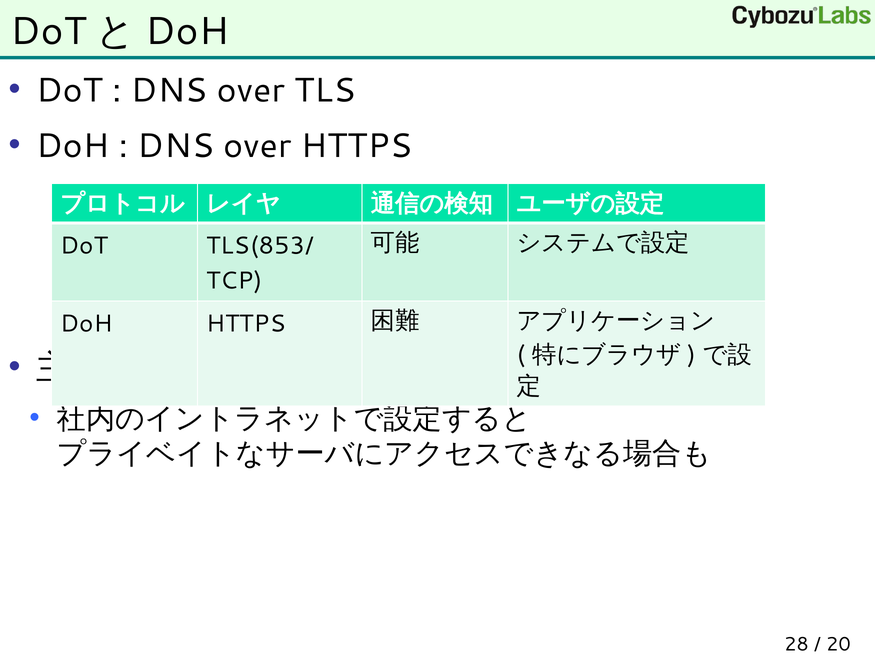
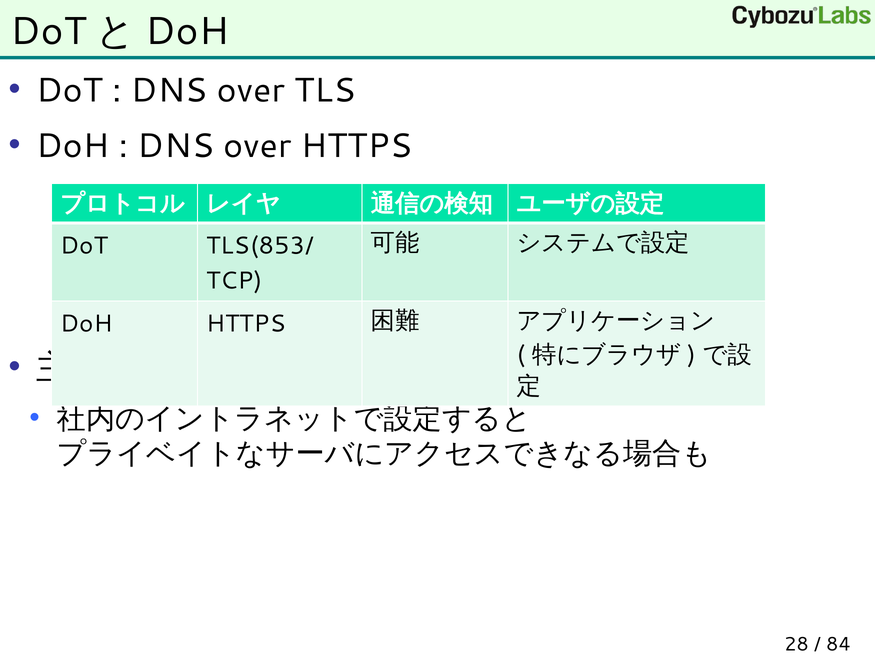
20: 20 -> 84
